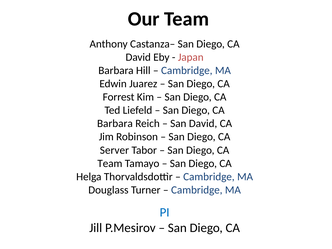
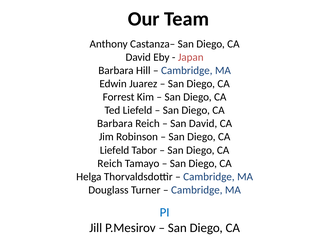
Server at (114, 150): Server -> Liefeld
Team at (110, 163): Team -> Reich
